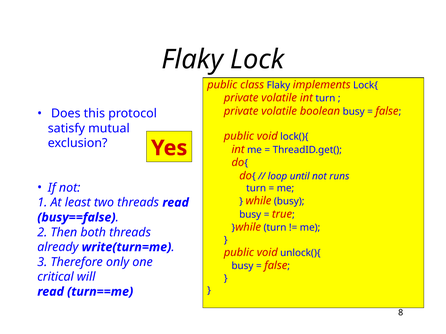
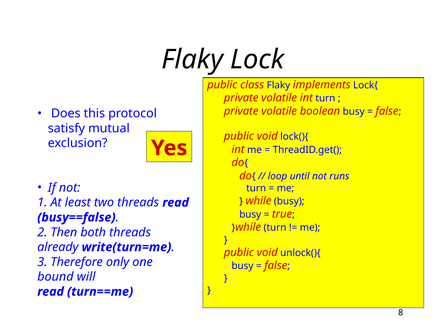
critical: critical -> bound
